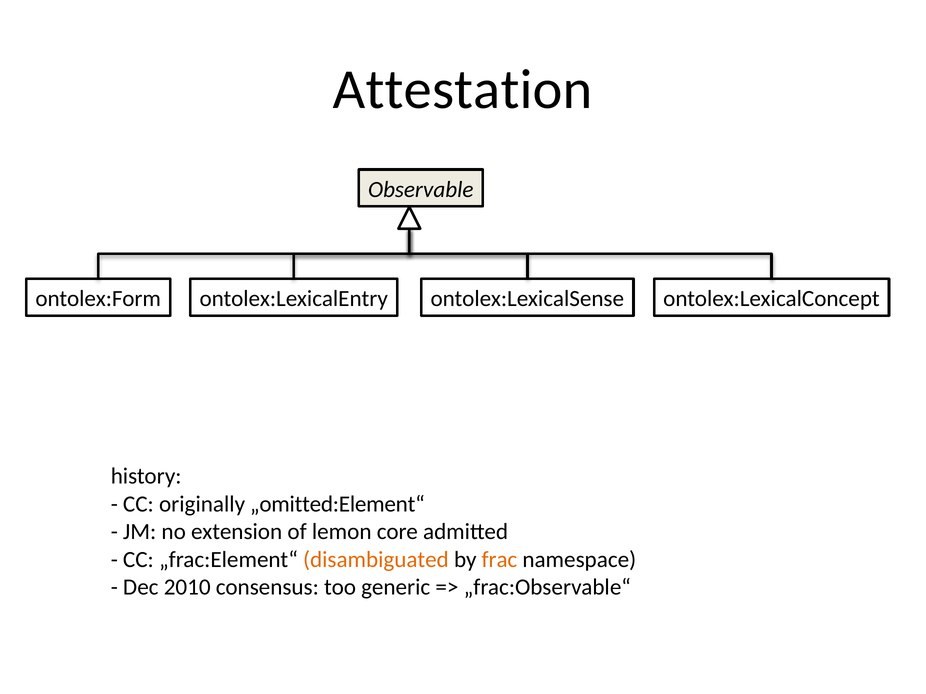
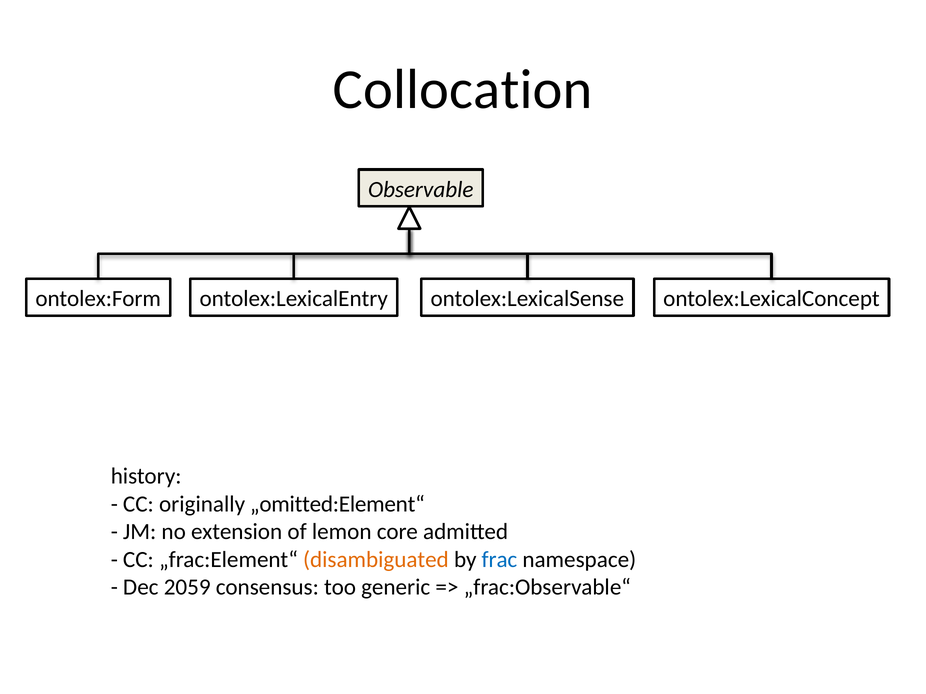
Attestation: Attestation -> Collocation
frac colour: orange -> blue
2010: 2010 -> 2059
